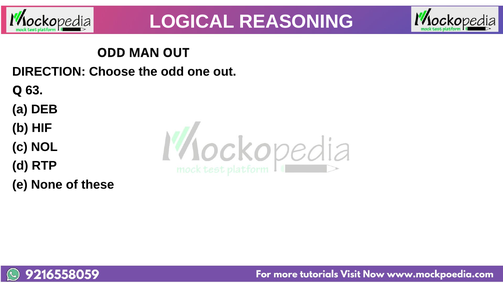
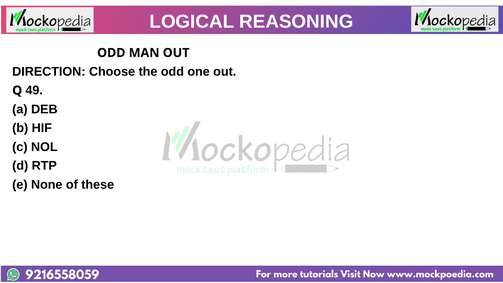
63: 63 -> 49
